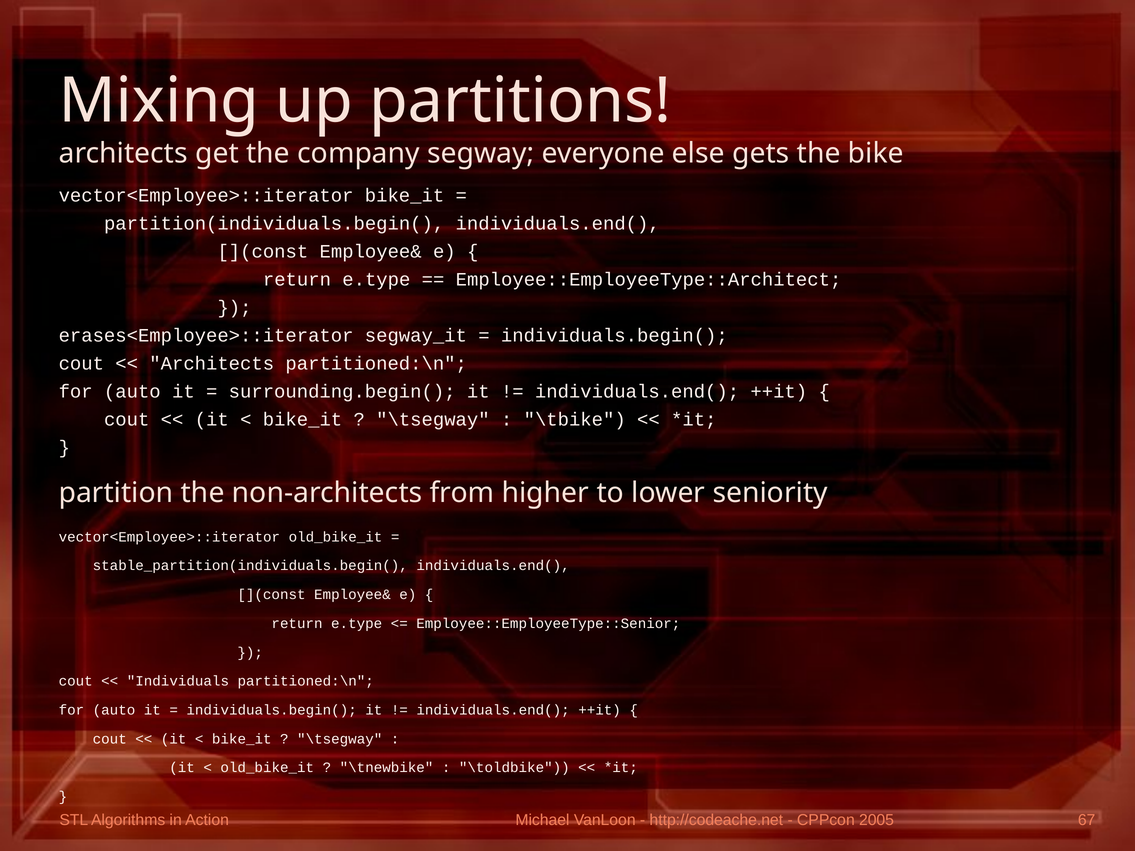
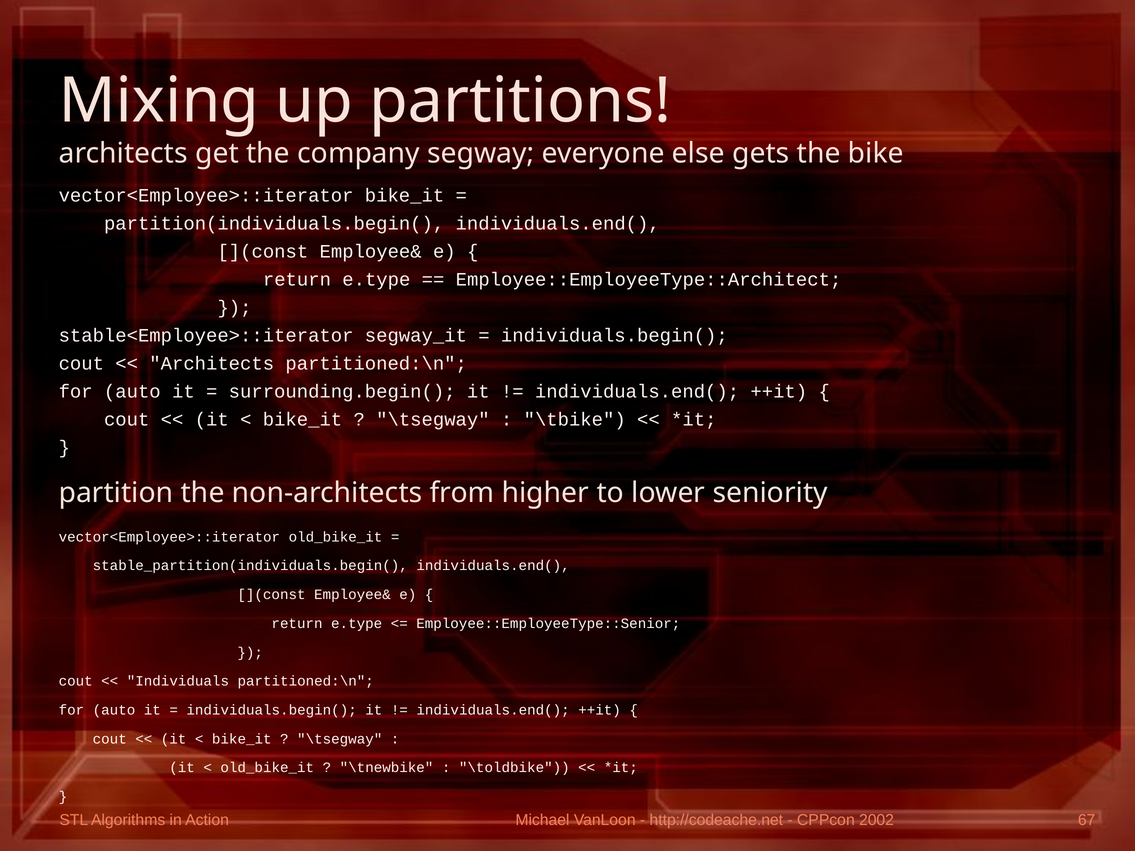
erases<Employee>::iterator: erases<Employee>::iterator -> stable<Employee>::iterator
2005: 2005 -> 2002
